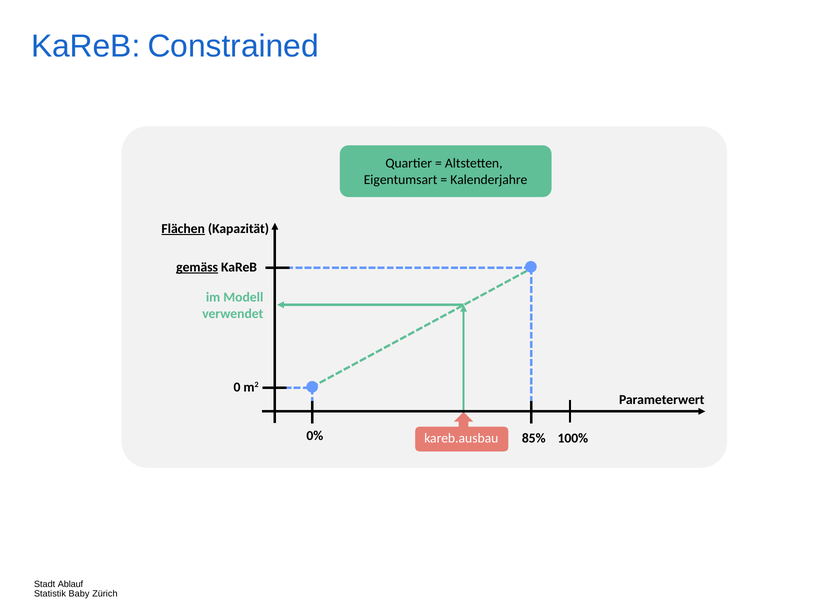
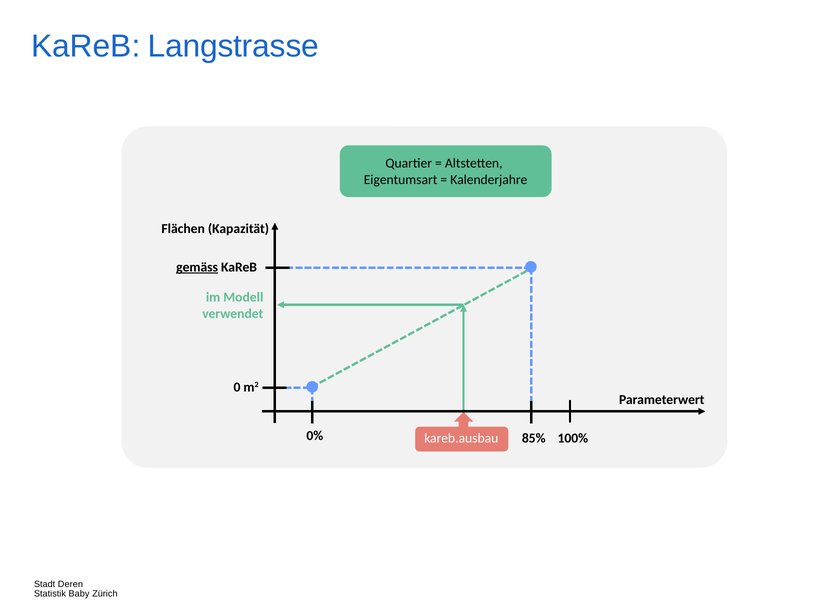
Constrained: Constrained -> Langstrasse
Flächen underline: present -> none
Ablauf: Ablauf -> Deren
